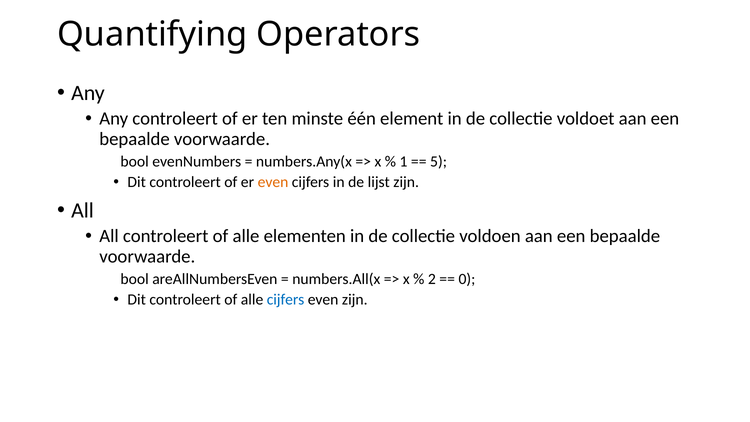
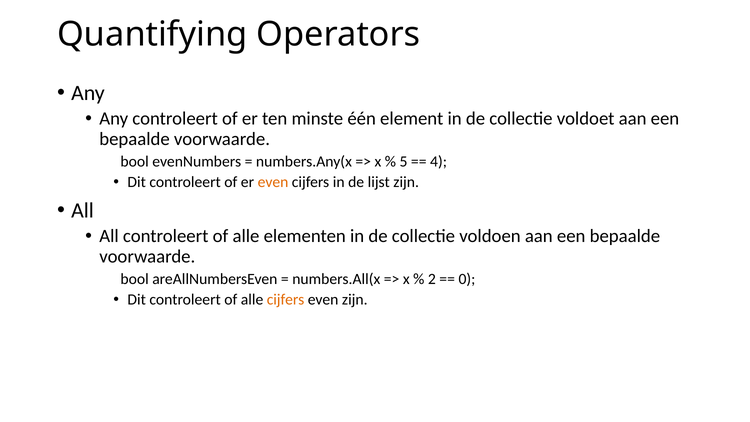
1: 1 -> 5
5: 5 -> 4
cijfers at (286, 300) colour: blue -> orange
